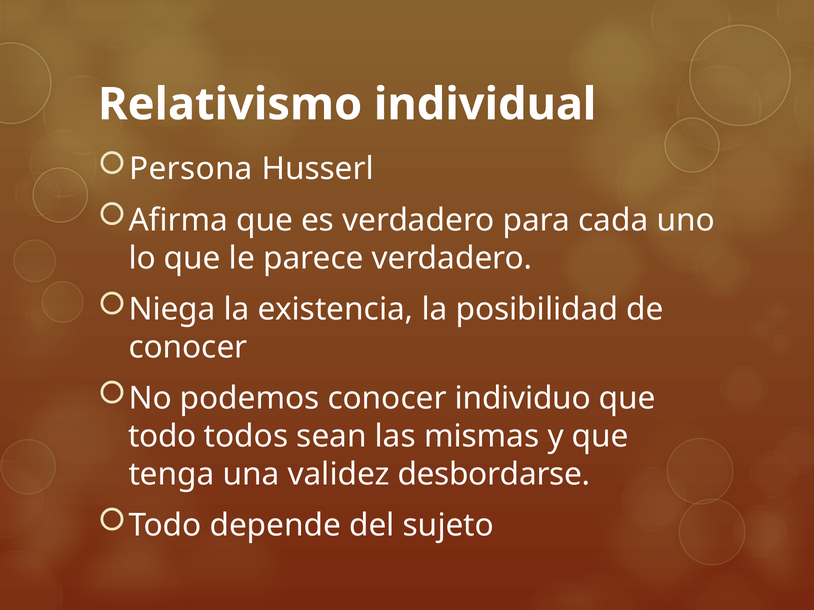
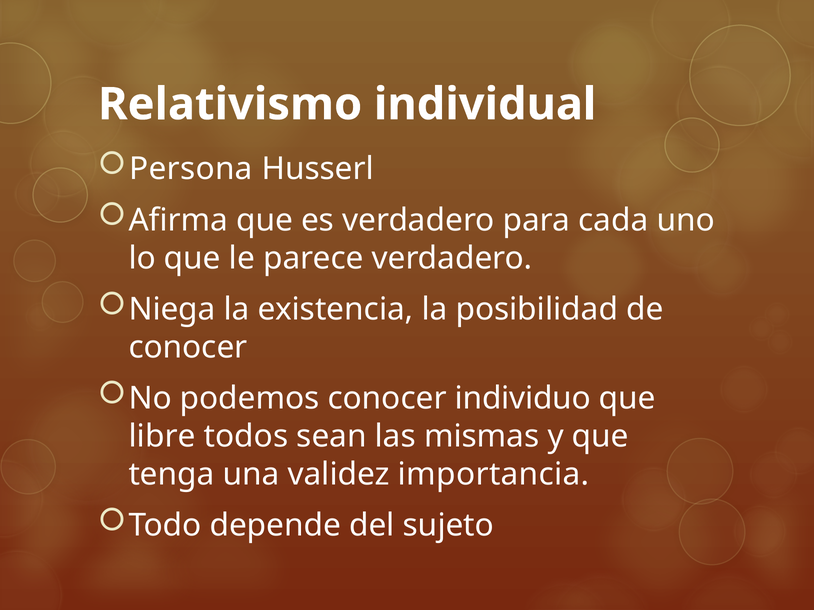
todo at (162, 437): todo -> libre
desbordarse: desbordarse -> importancia
